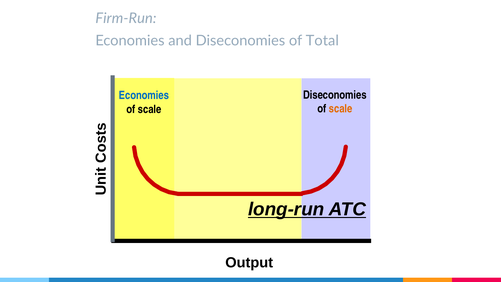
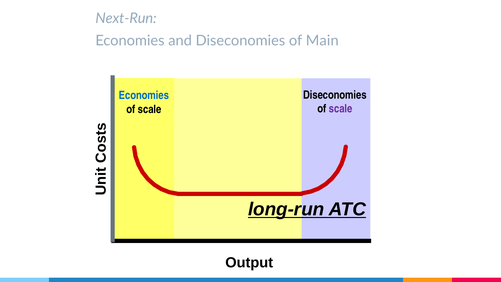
Firm-Run: Firm-Run -> Next-Run
Total: Total -> Main
scale at (341, 109) colour: orange -> purple
